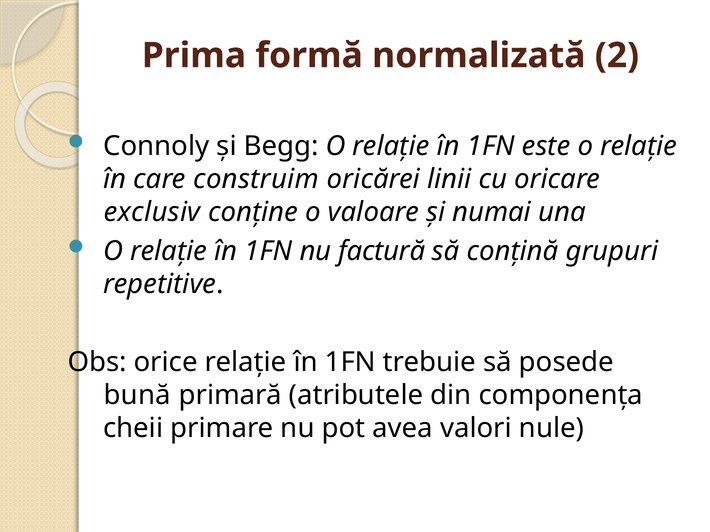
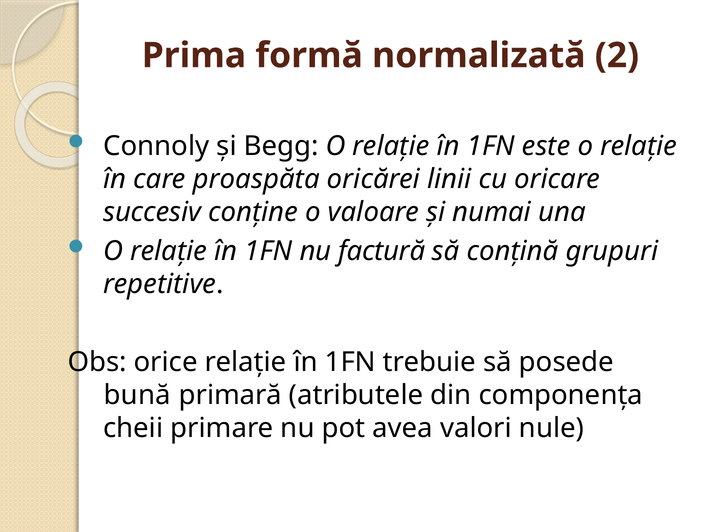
construim: construim -> proaspăta
exclusiv: exclusiv -> succesiv
